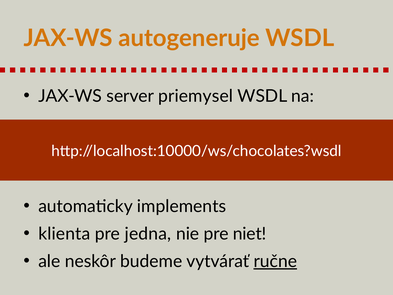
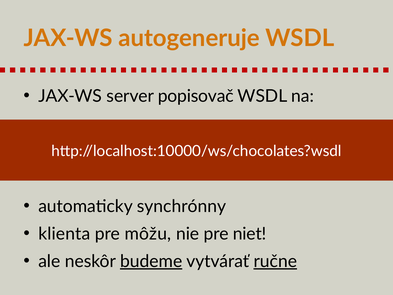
priemysel: priemysel -> popisovač
implements: implements -> synchrónny
jedna: jedna -> môžu
budeme underline: none -> present
